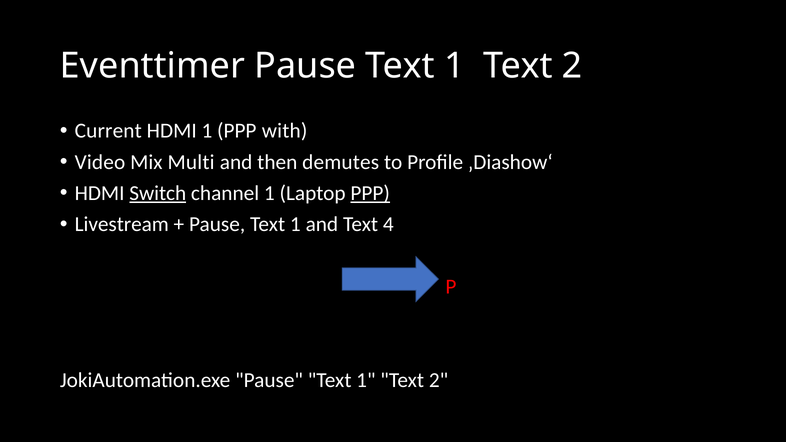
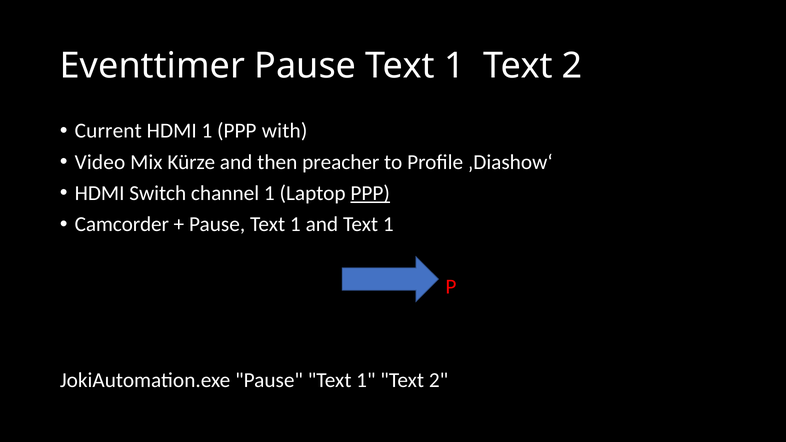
Multi: Multi -> Kürze
demutes: demutes -> preacher
Switch underline: present -> none
Livestream: Livestream -> Camcorder
and Text 4: 4 -> 1
